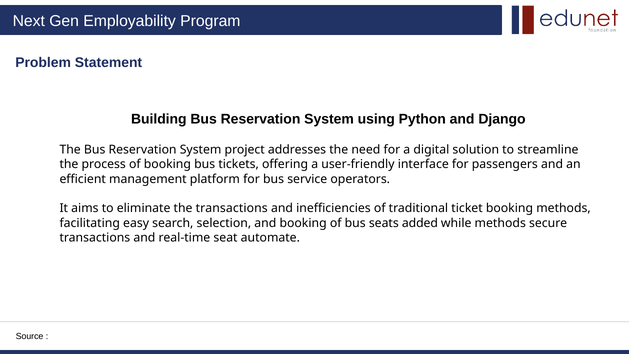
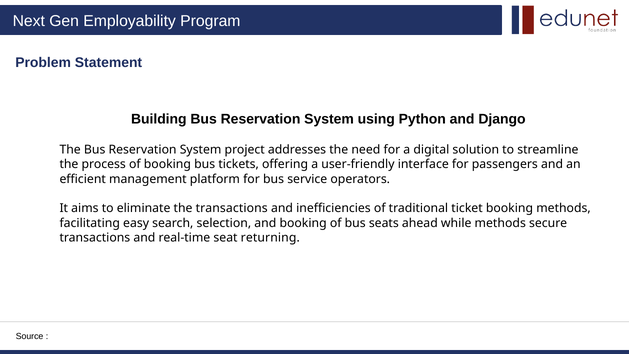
added: added -> ahead
automate: automate -> returning
